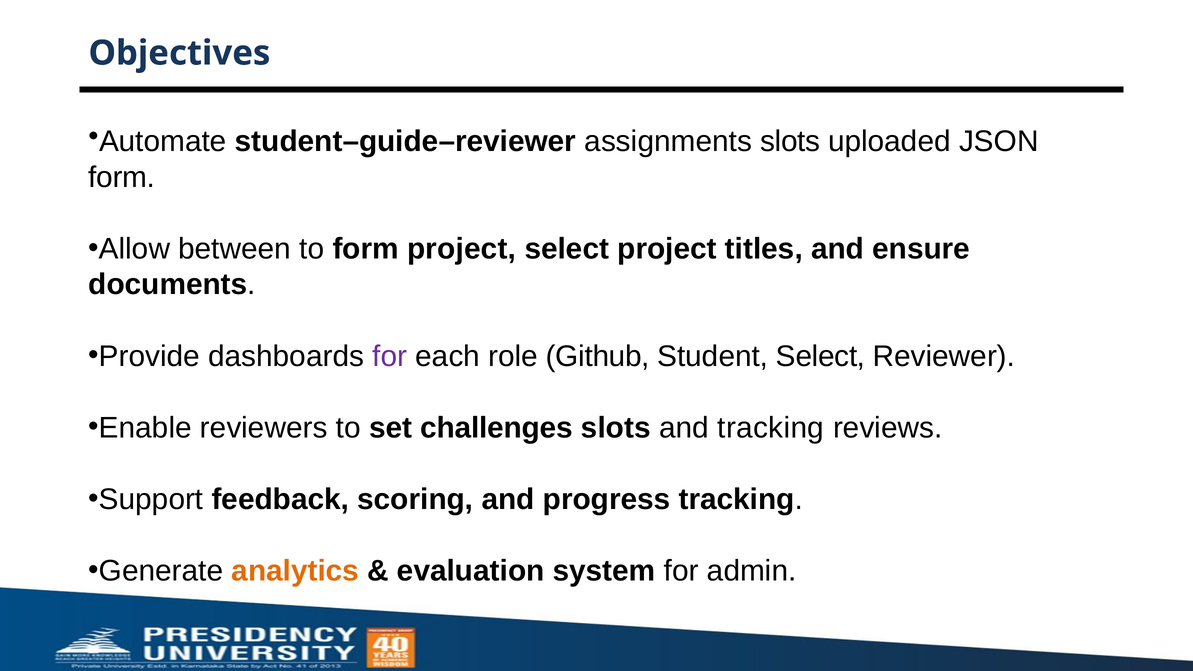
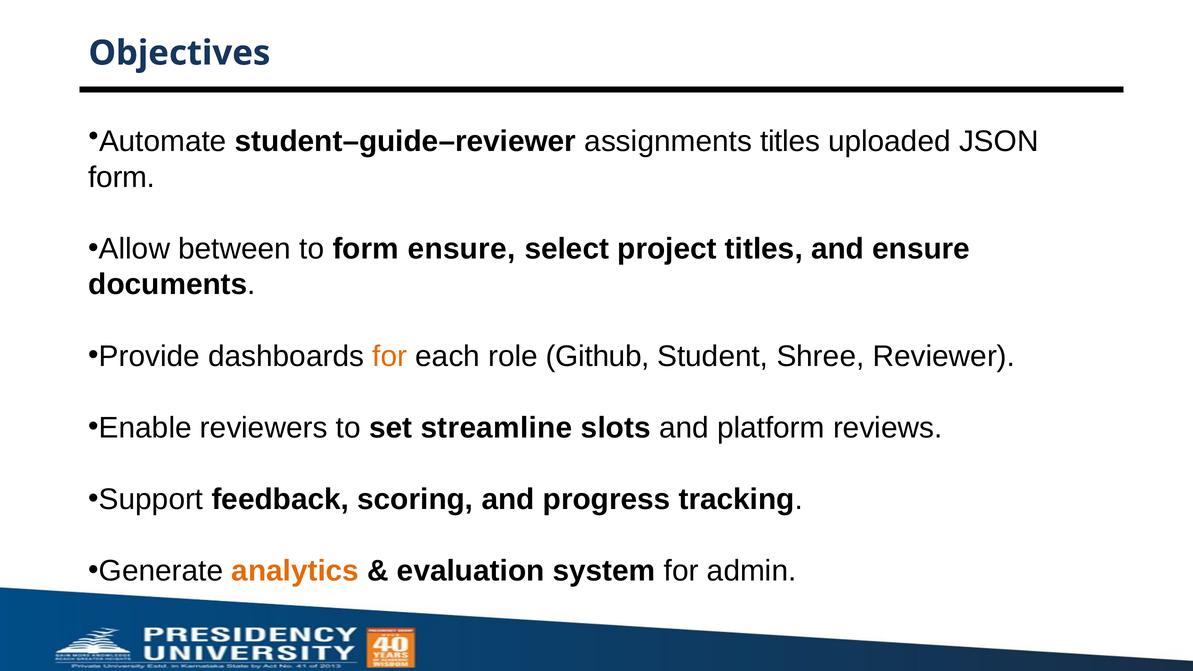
assignments slots: slots -> titles
form project: project -> ensure
for at (390, 356) colour: purple -> orange
Student Select: Select -> Shree
challenges: challenges -> streamline
and tracking: tracking -> platform
